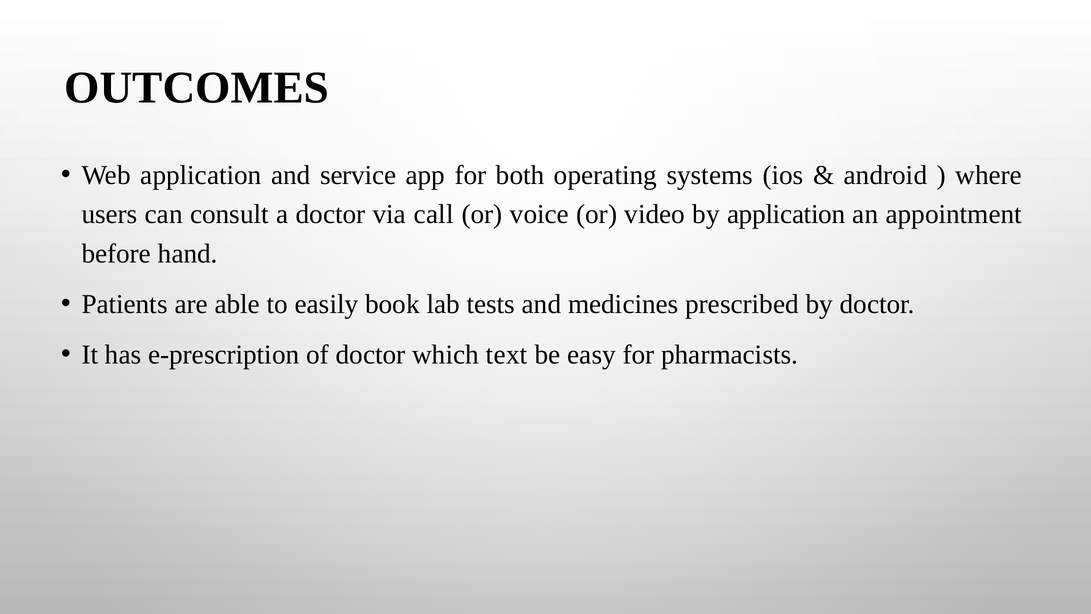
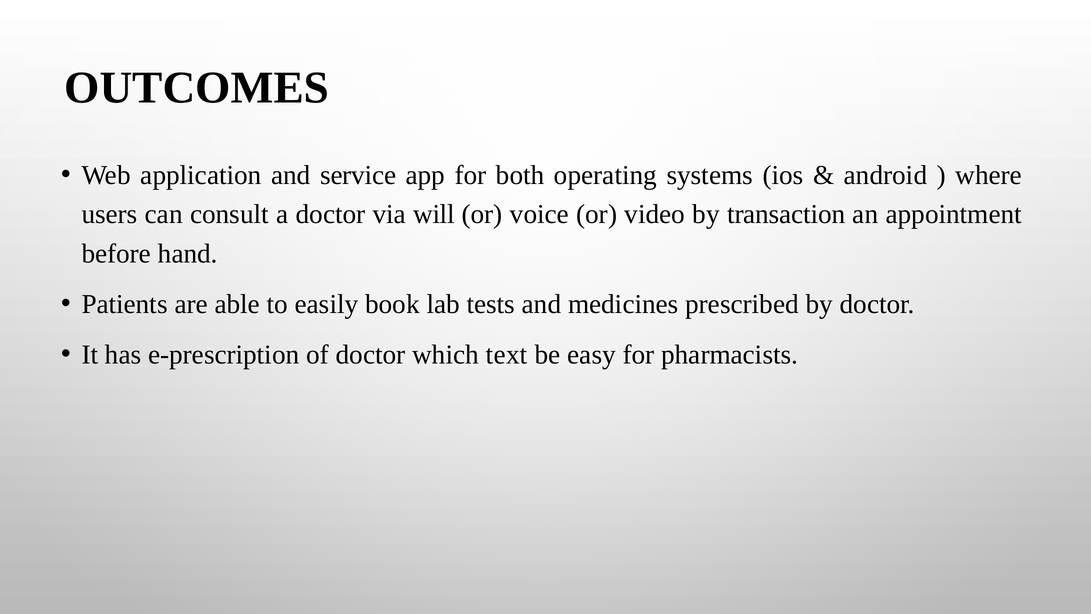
call: call -> will
by application: application -> transaction
